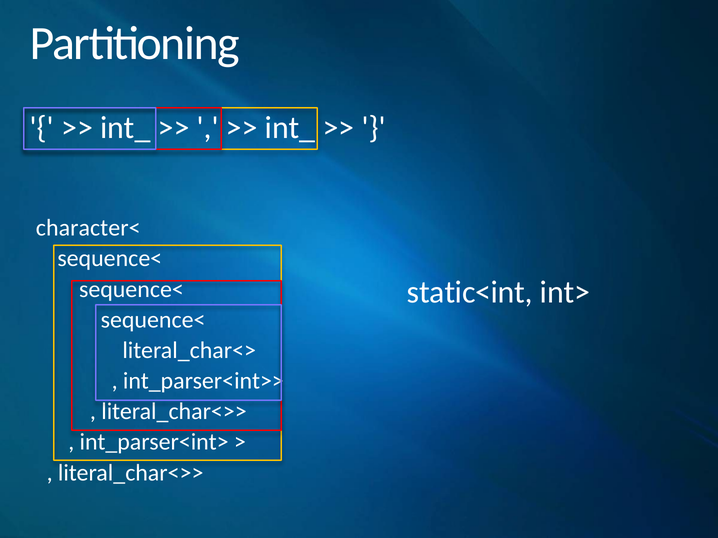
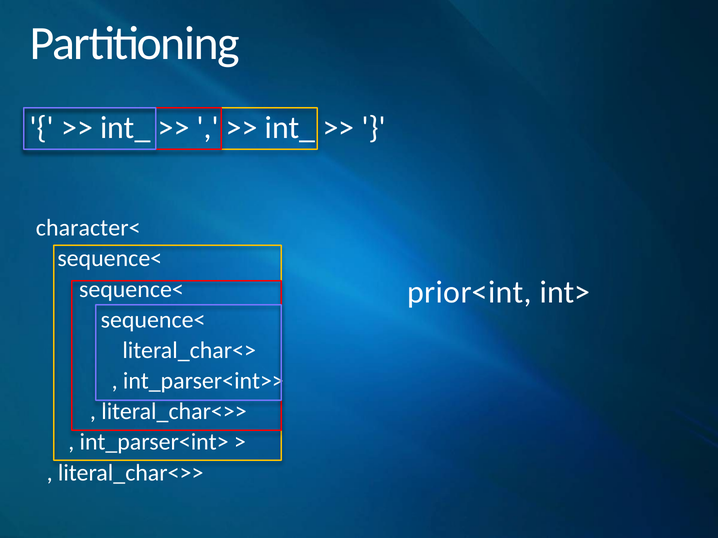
static<int: static<int -> prior<int
